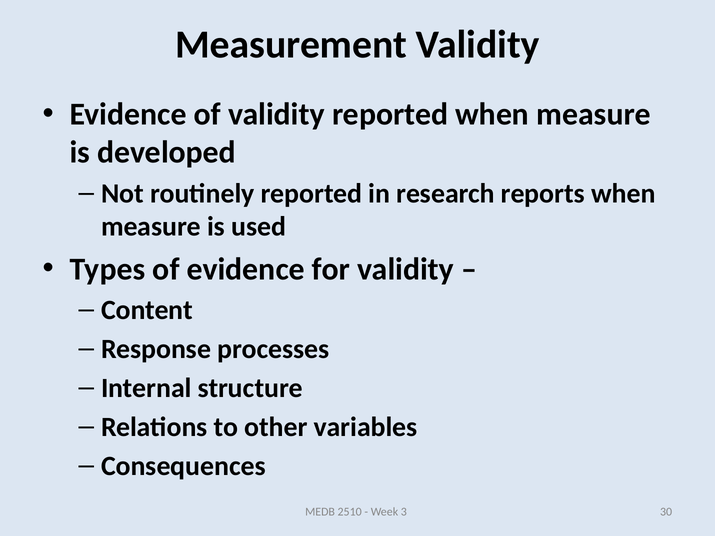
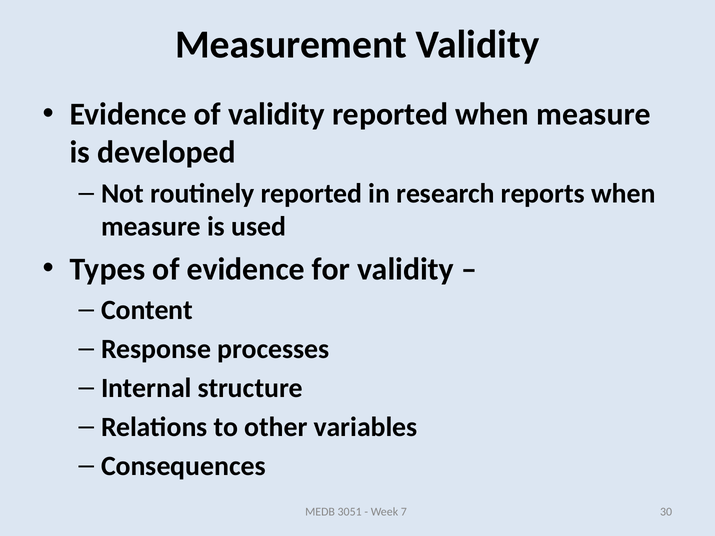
2510: 2510 -> 3051
3: 3 -> 7
